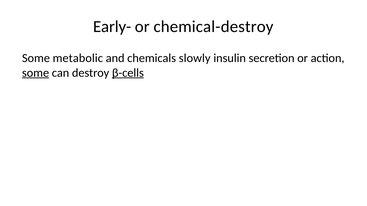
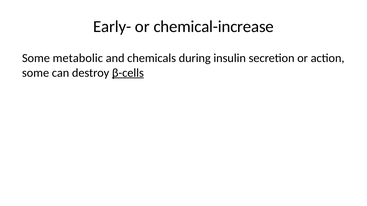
chemical-destroy: chemical-destroy -> chemical-increase
slowly: slowly -> during
some at (36, 73) underline: present -> none
